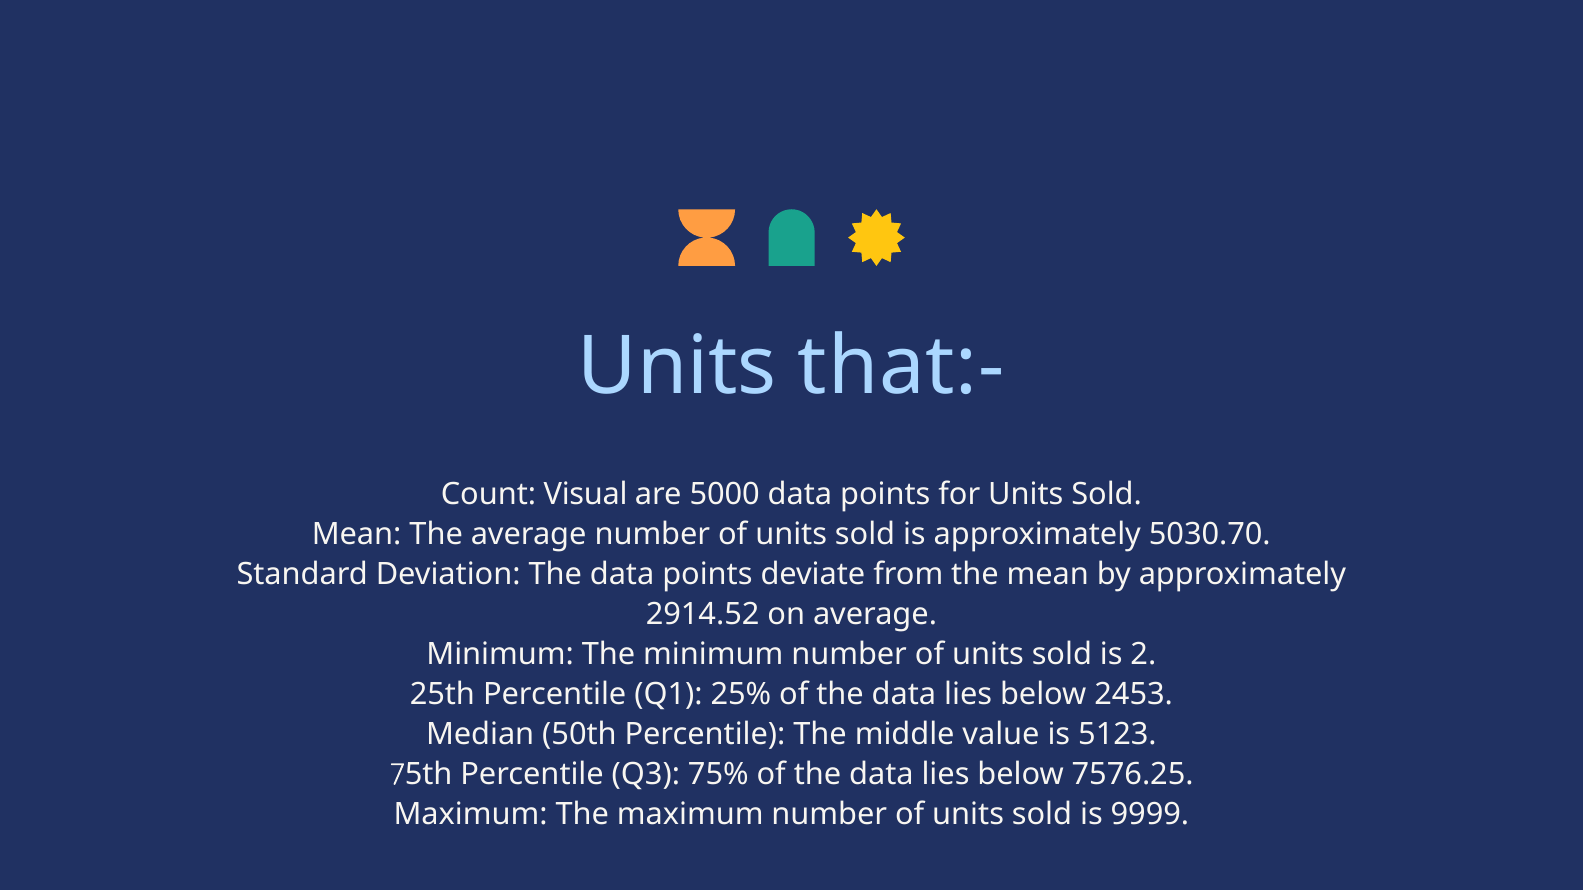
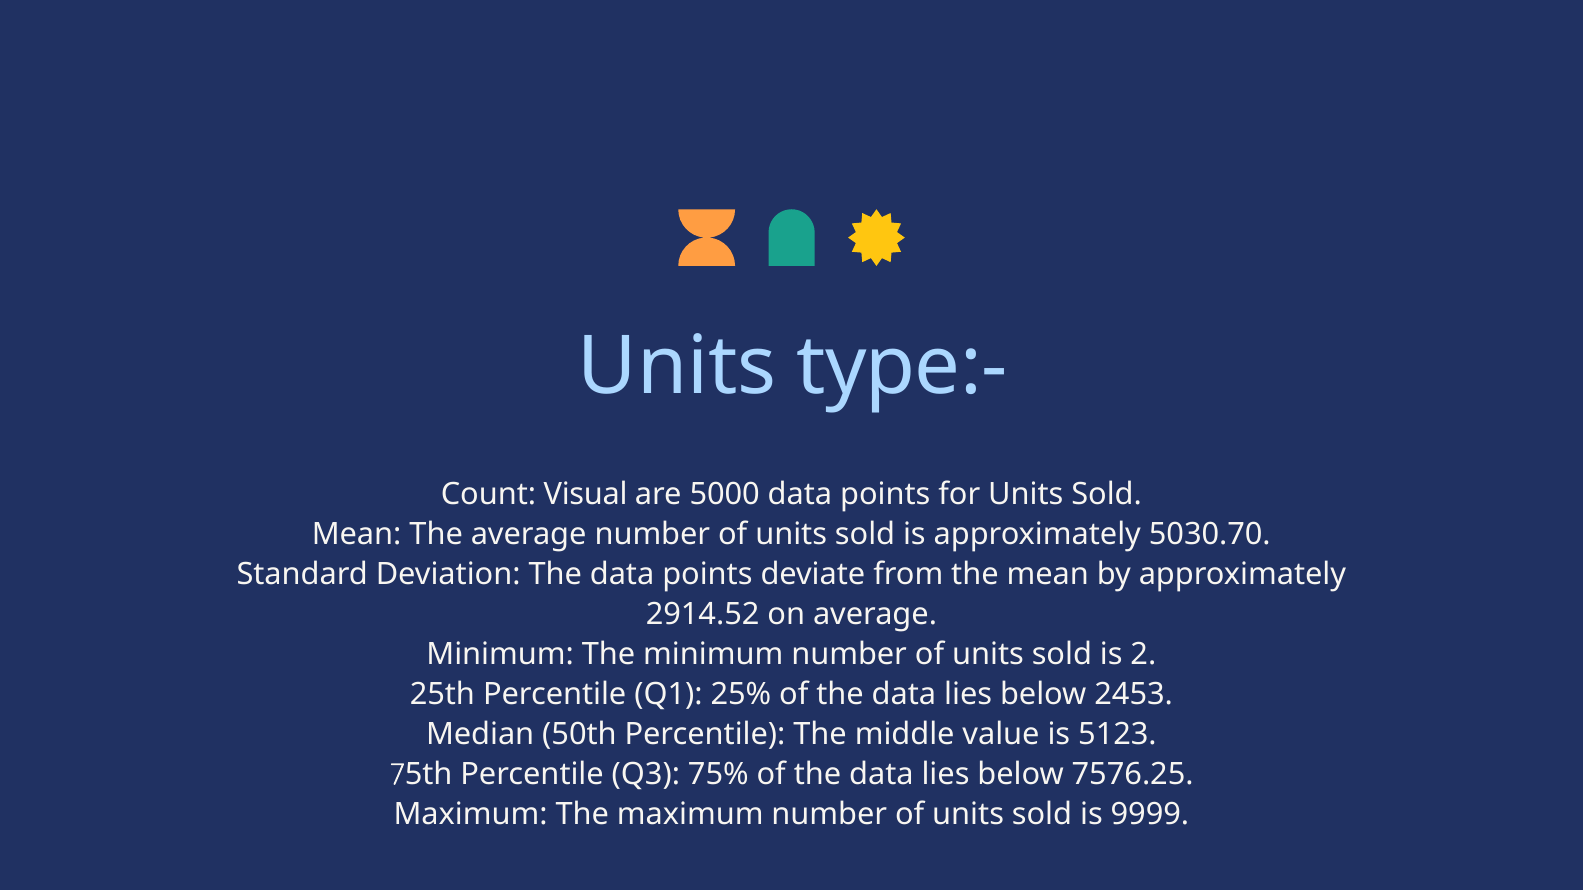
that:-: that:- -> type:-
